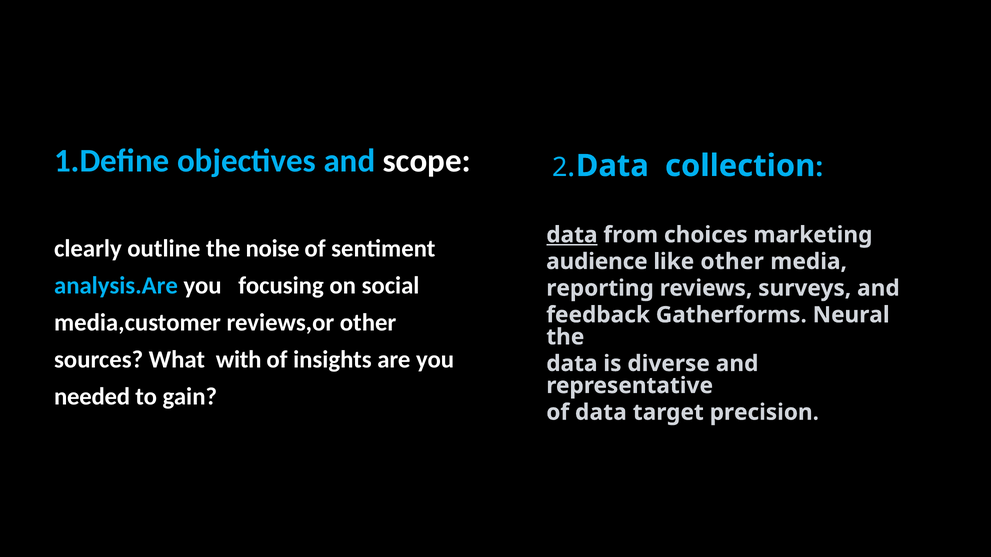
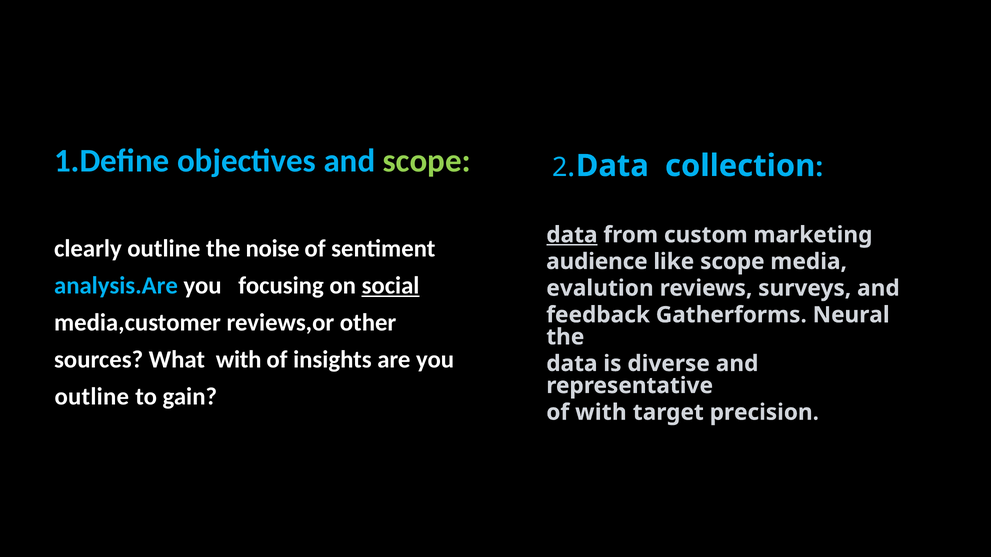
scope at (427, 161) colour: white -> light green
choices: choices -> custom
like other: other -> scope
social underline: none -> present
reporting: reporting -> evalution
needed at (92, 397): needed -> outline
of data: data -> with
